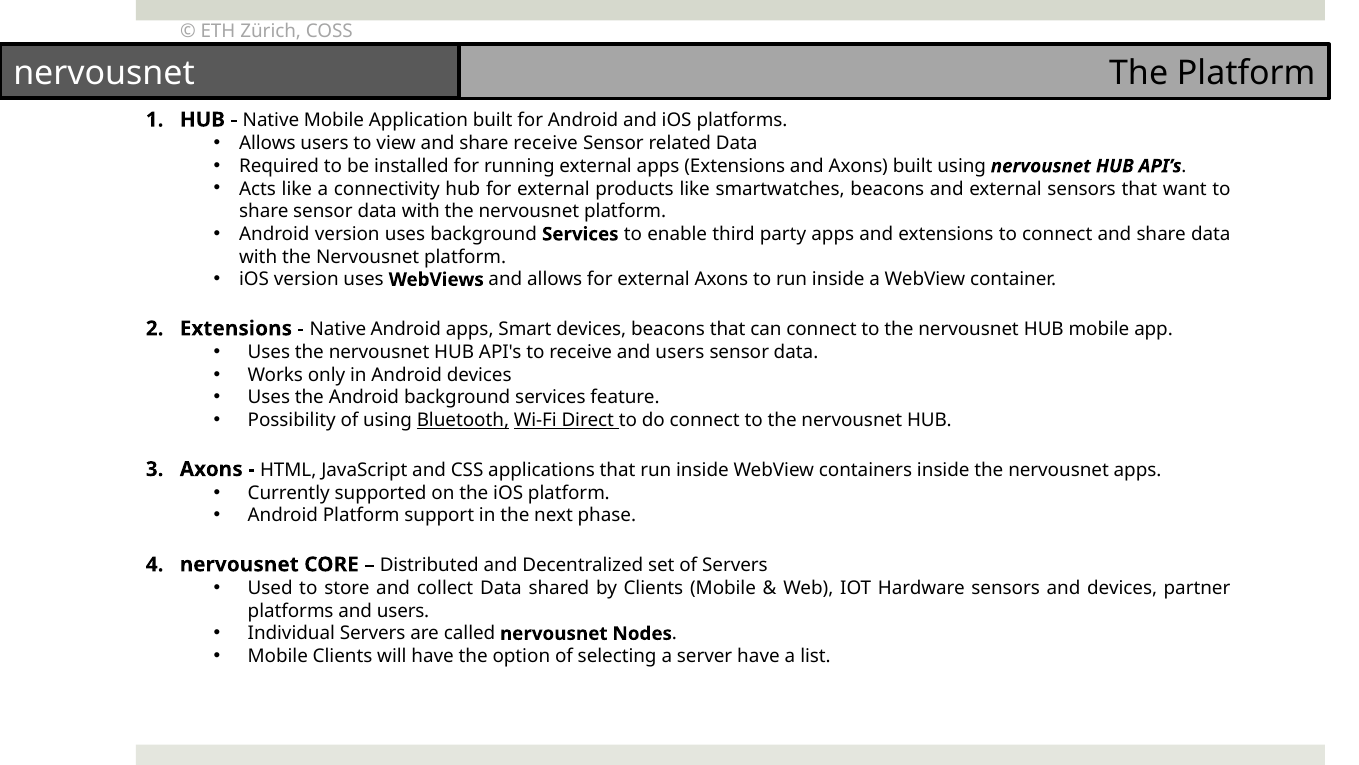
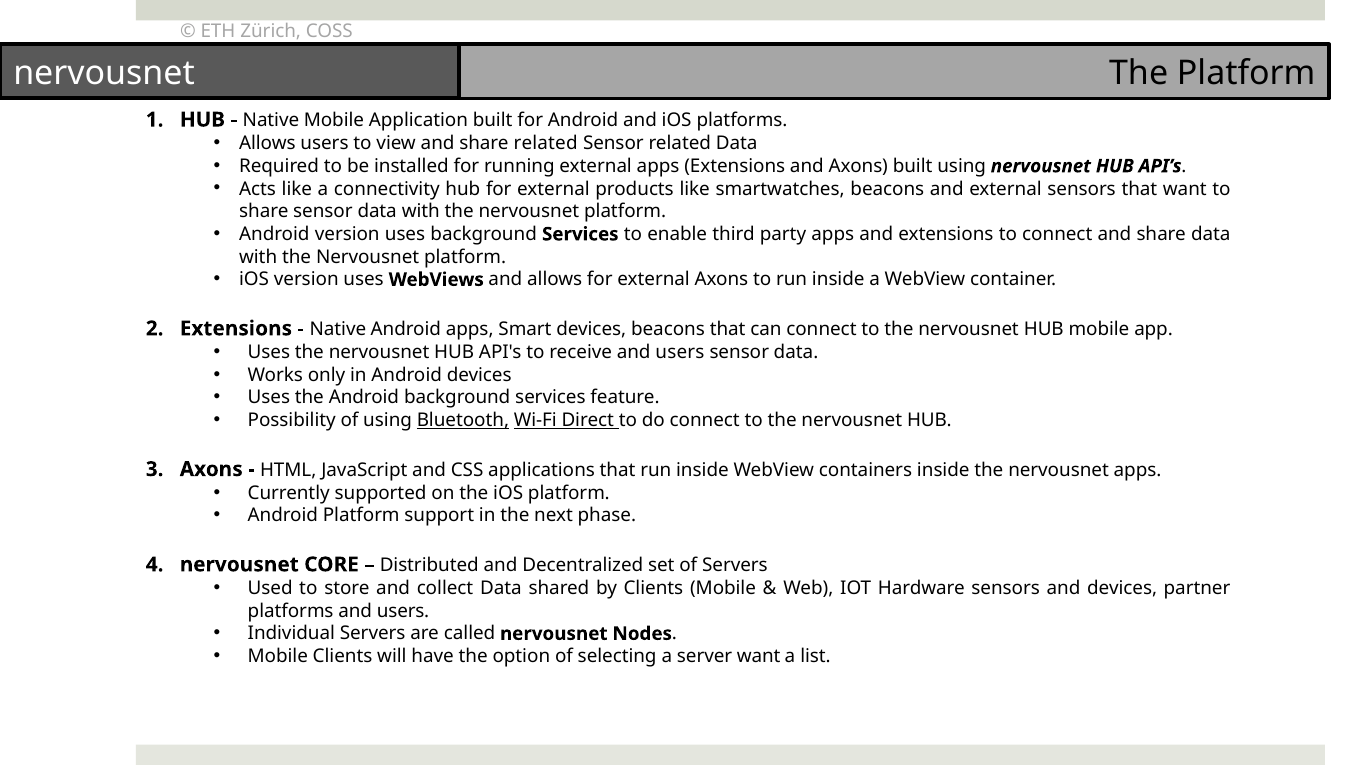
share receive: receive -> related
server have: have -> want
